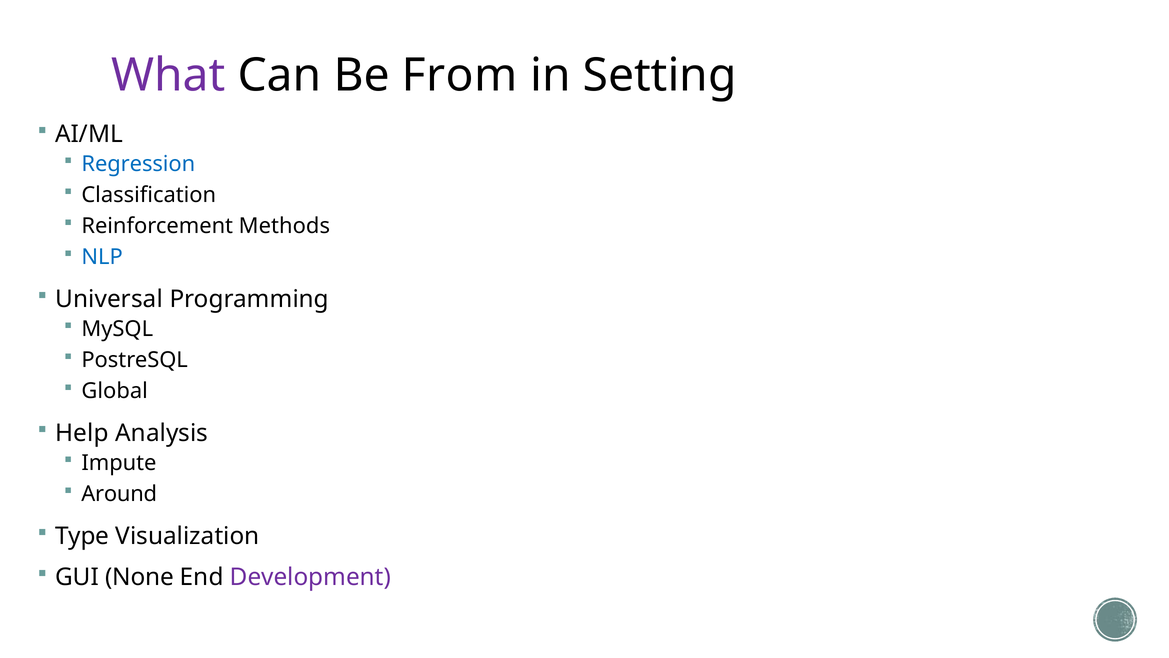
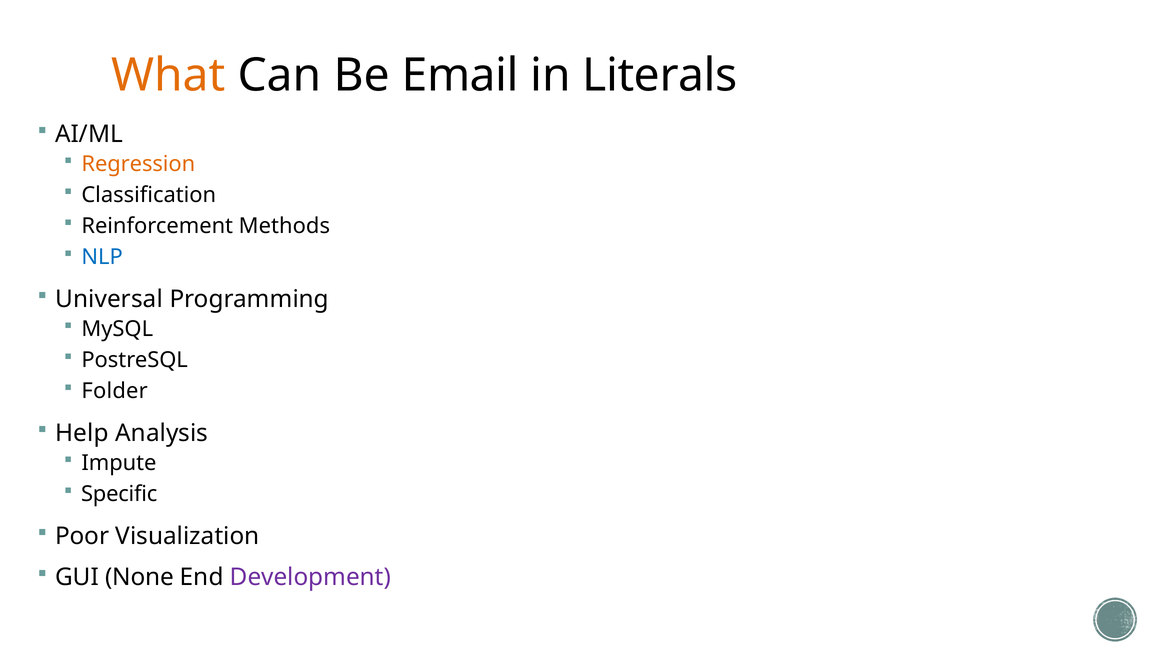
What colour: purple -> orange
From: From -> Email
Setting: Setting -> Literals
Regression colour: blue -> orange
Global: Global -> Folder
Around: Around -> Specific
Type: Type -> Poor
